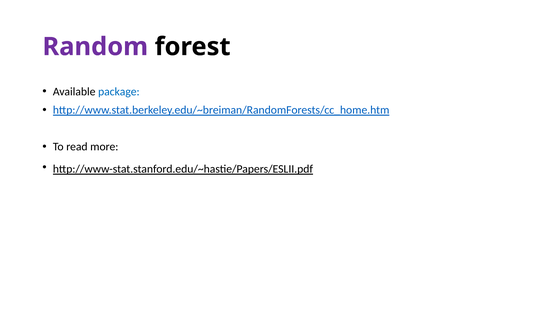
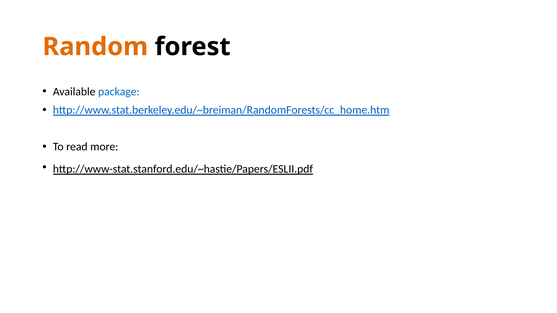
Random colour: purple -> orange
